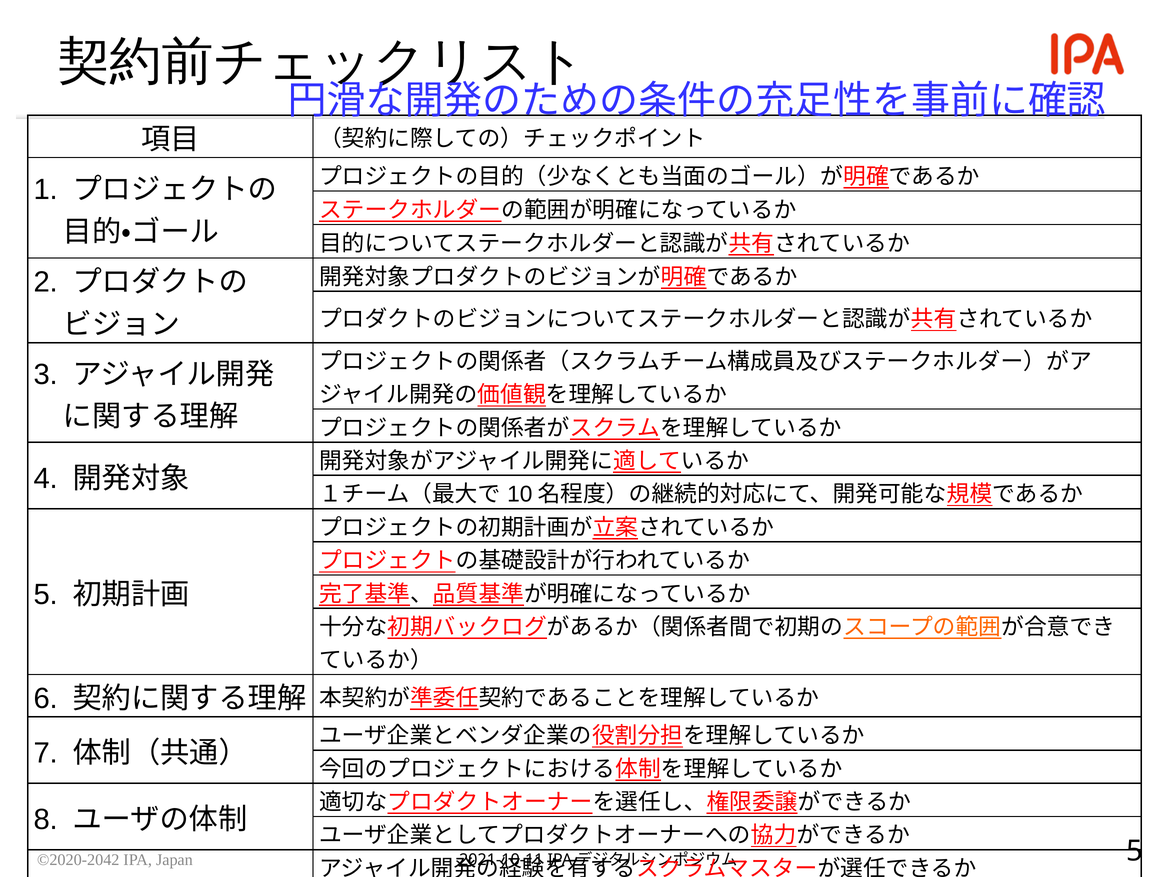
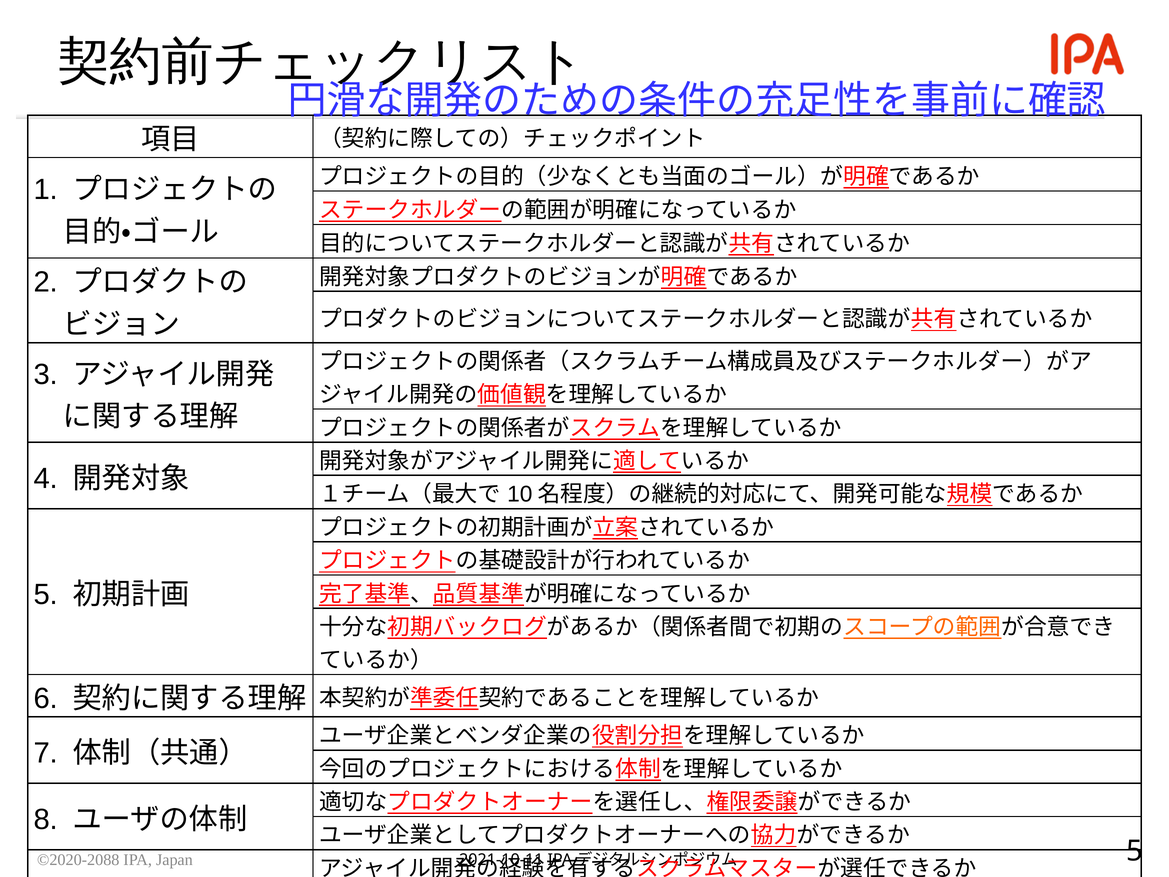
©2020-2042: ©2020-2042 -> ©2020-2088
